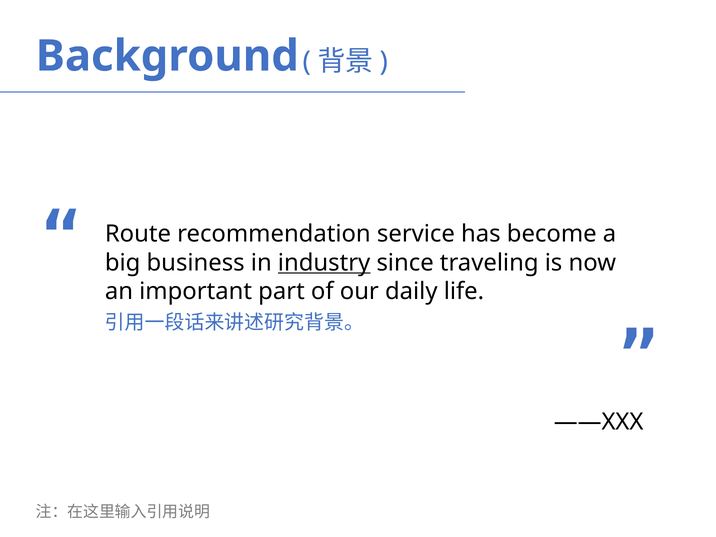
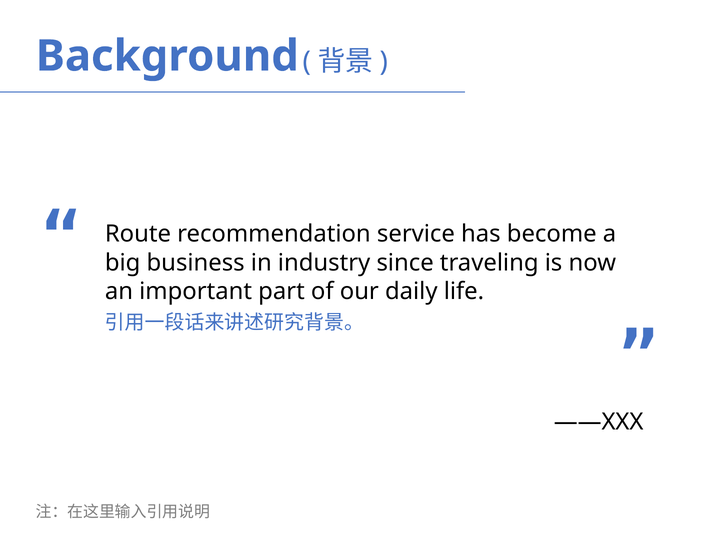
industry underline: present -> none
